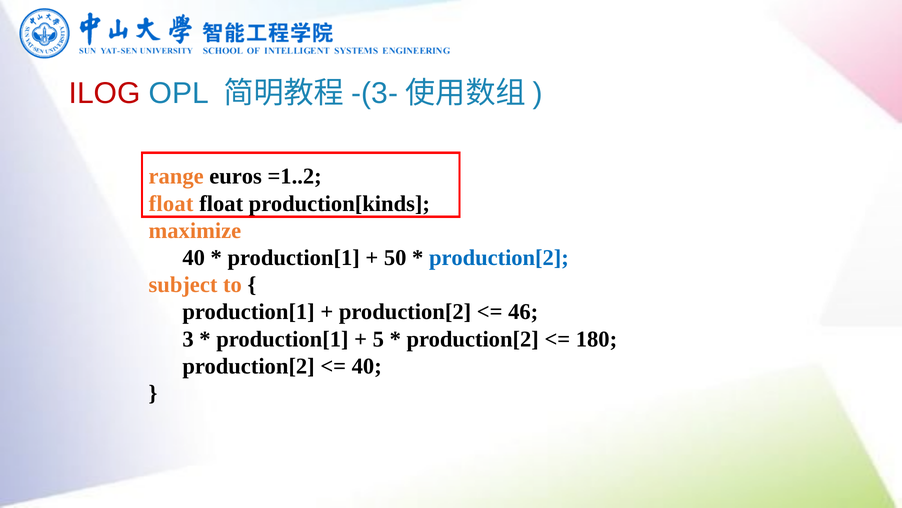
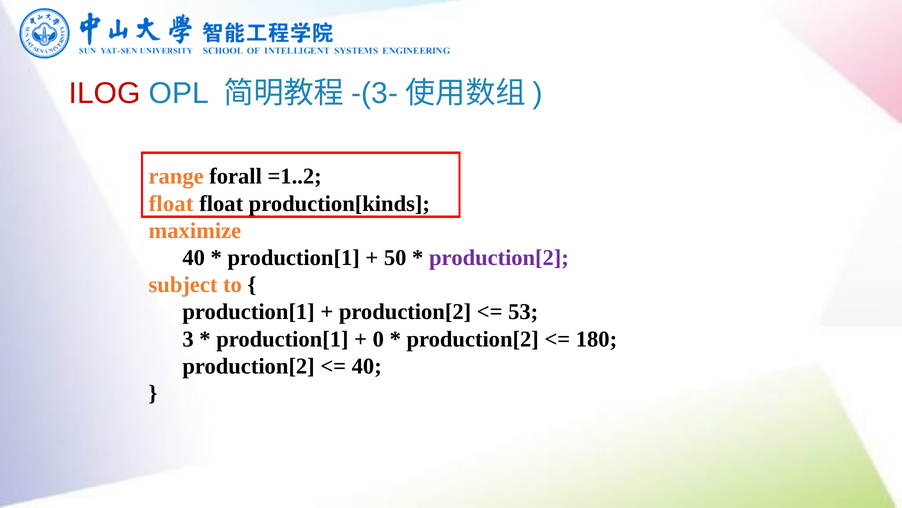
euros: euros -> forall
production[2 at (499, 257) colour: blue -> purple
46: 46 -> 53
5: 5 -> 0
